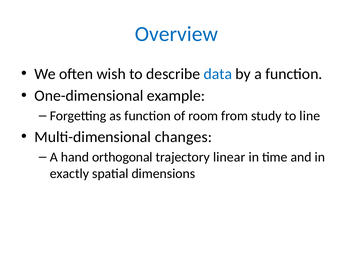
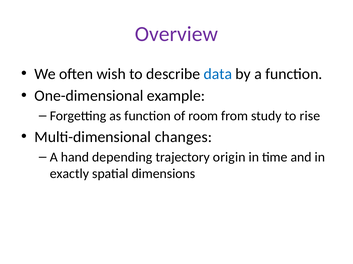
Overview colour: blue -> purple
line: line -> rise
orthogonal: orthogonal -> depending
linear: linear -> origin
